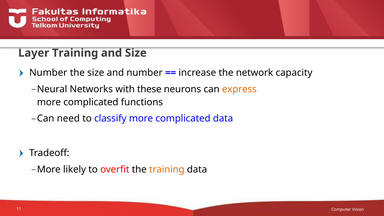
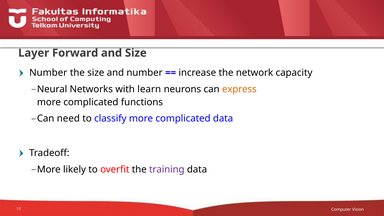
Layer Training: Training -> Forward
these: these -> learn
training at (167, 169) colour: orange -> purple
